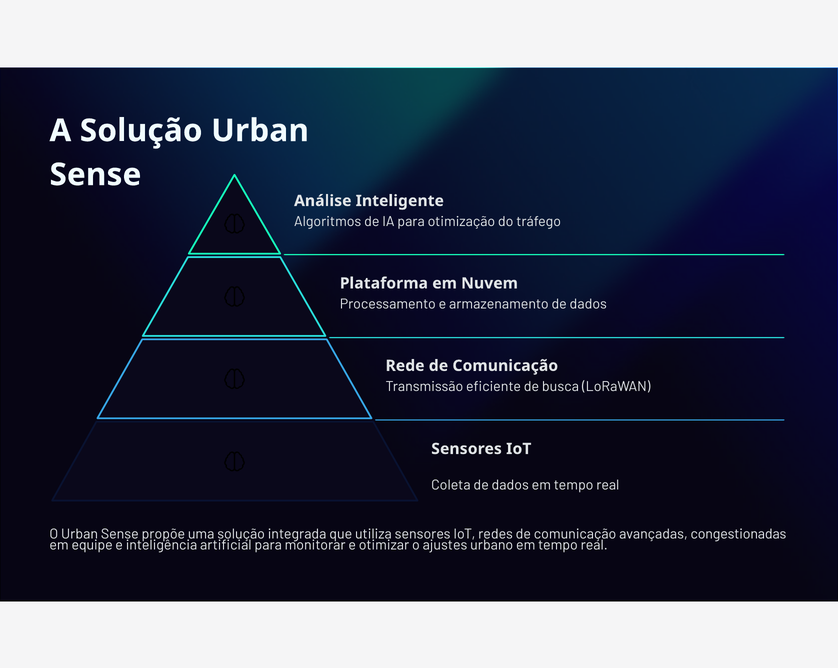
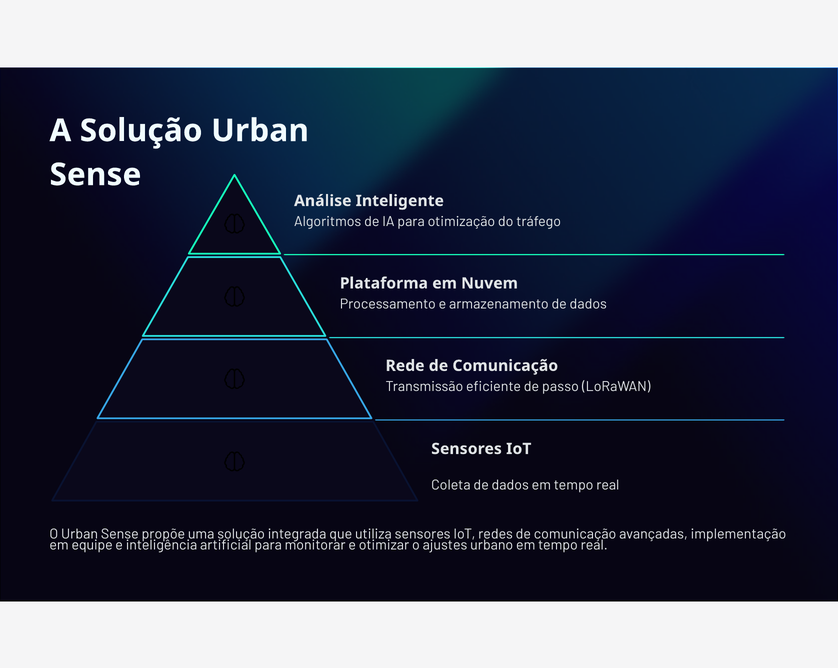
busca: busca -> passo
congestionadas: congestionadas -> implementação
